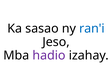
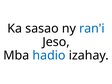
hadio colour: purple -> blue
